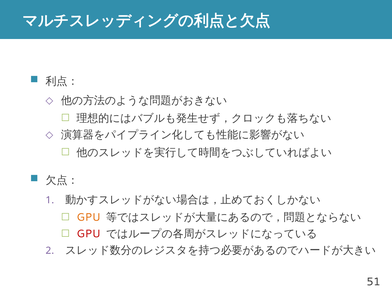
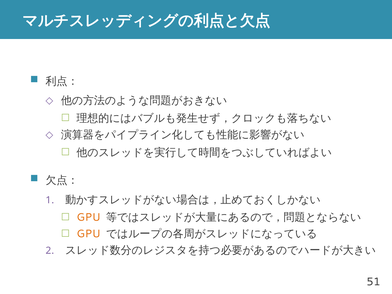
GPU at (88, 234) colour: red -> orange
